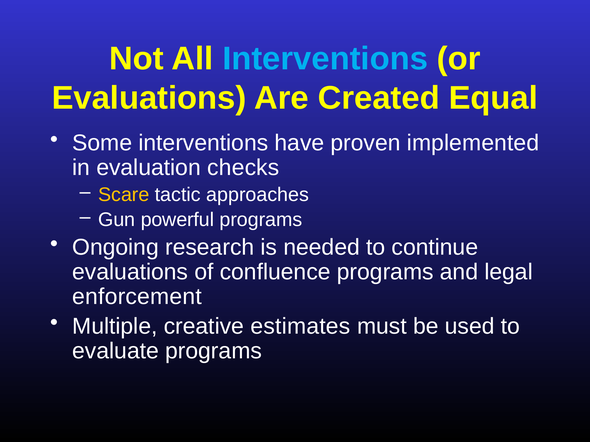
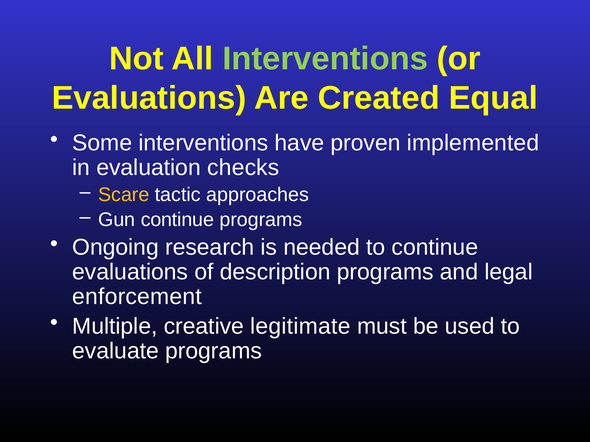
Interventions at (325, 59) colour: light blue -> light green
Gun powerful: powerful -> continue
confluence: confluence -> description
estimates: estimates -> legitimate
